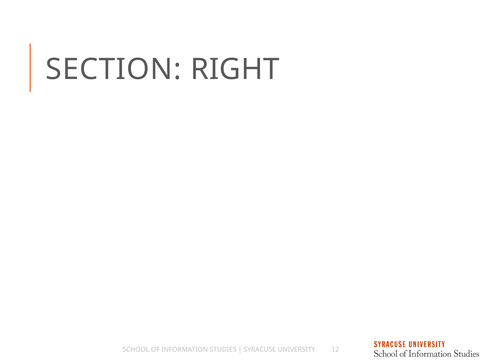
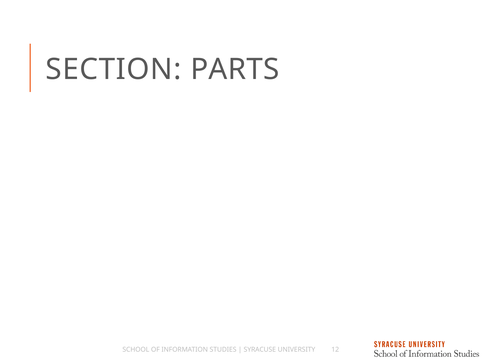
RIGHT: RIGHT -> PARTS
